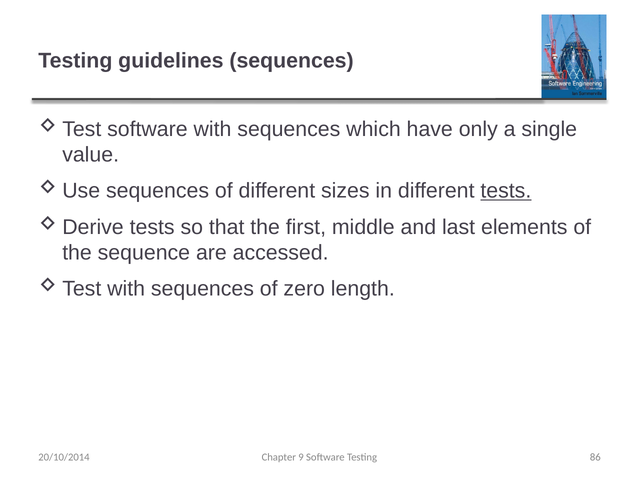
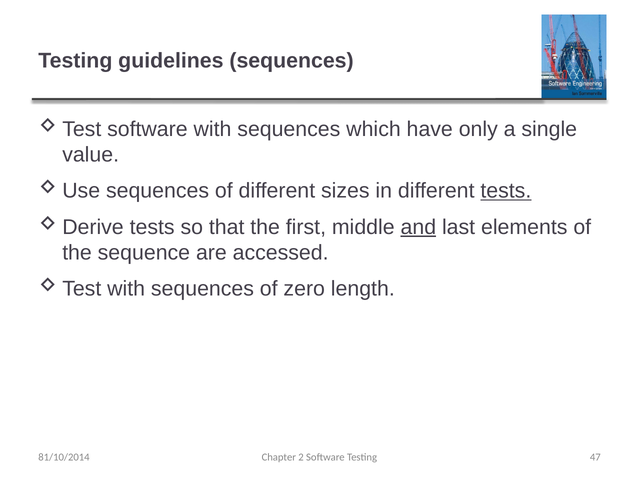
and underline: none -> present
9: 9 -> 2
86: 86 -> 47
20/10/2014: 20/10/2014 -> 81/10/2014
